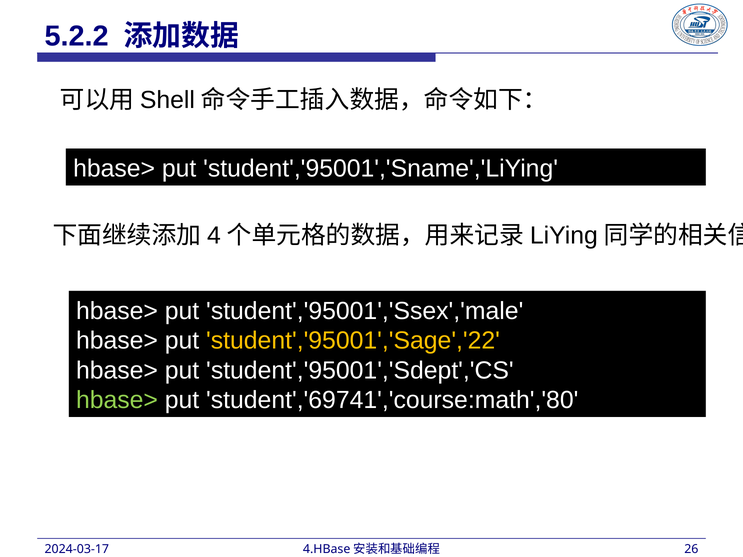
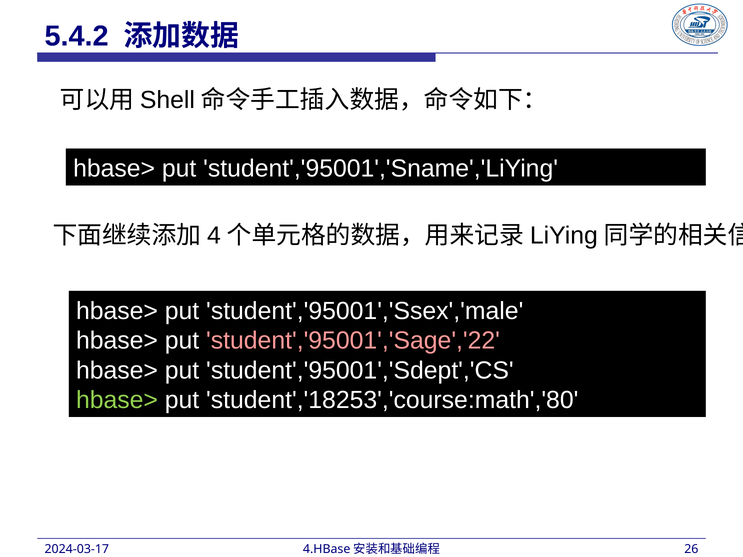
5.2.2: 5.2.2 -> 5.4.2
student','95001','Sage','22 colour: yellow -> pink
student','69741','course:math','80: student','69741','course:math','80 -> student','18253','course:math','80
